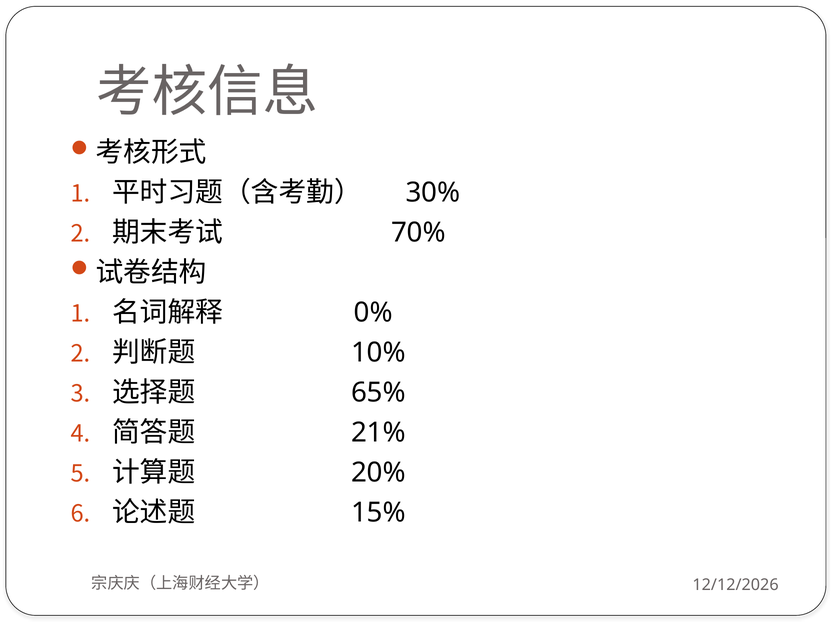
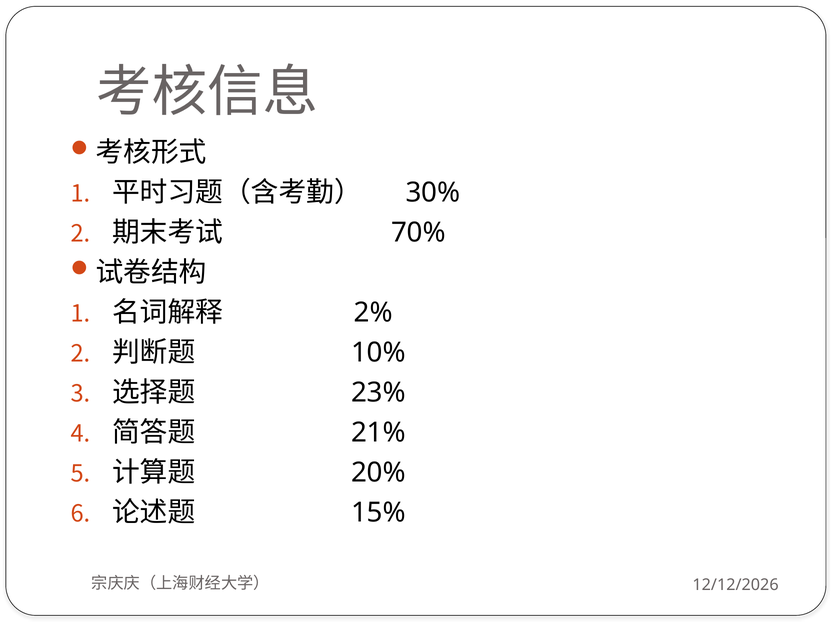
0%: 0% -> 2%
65%: 65% -> 23%
